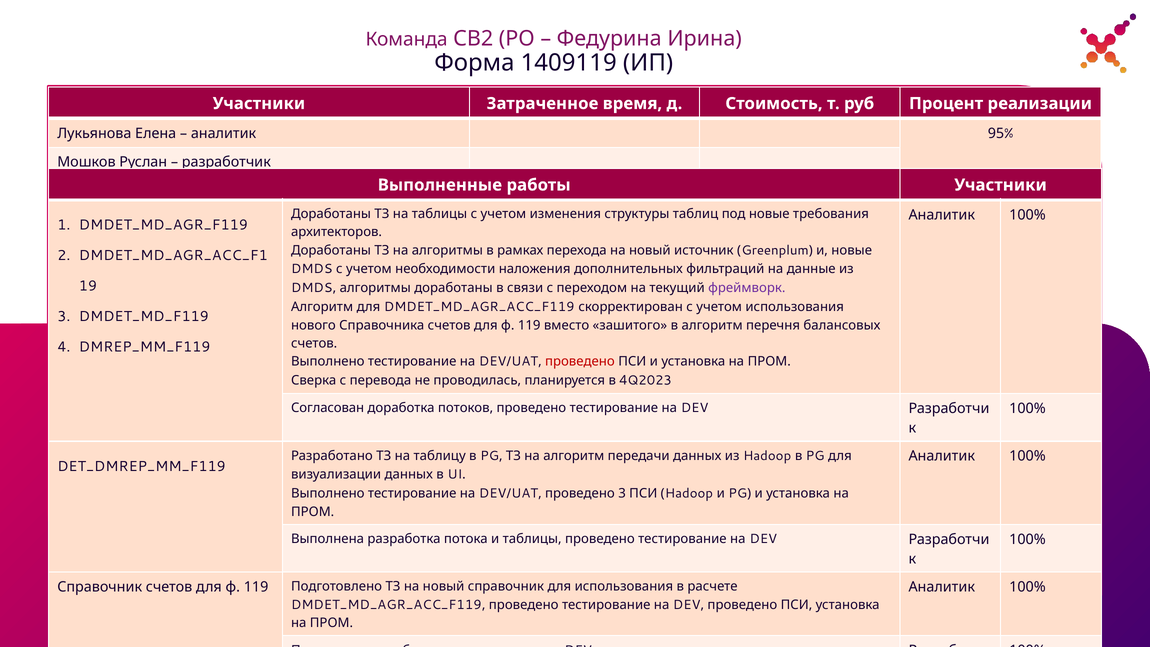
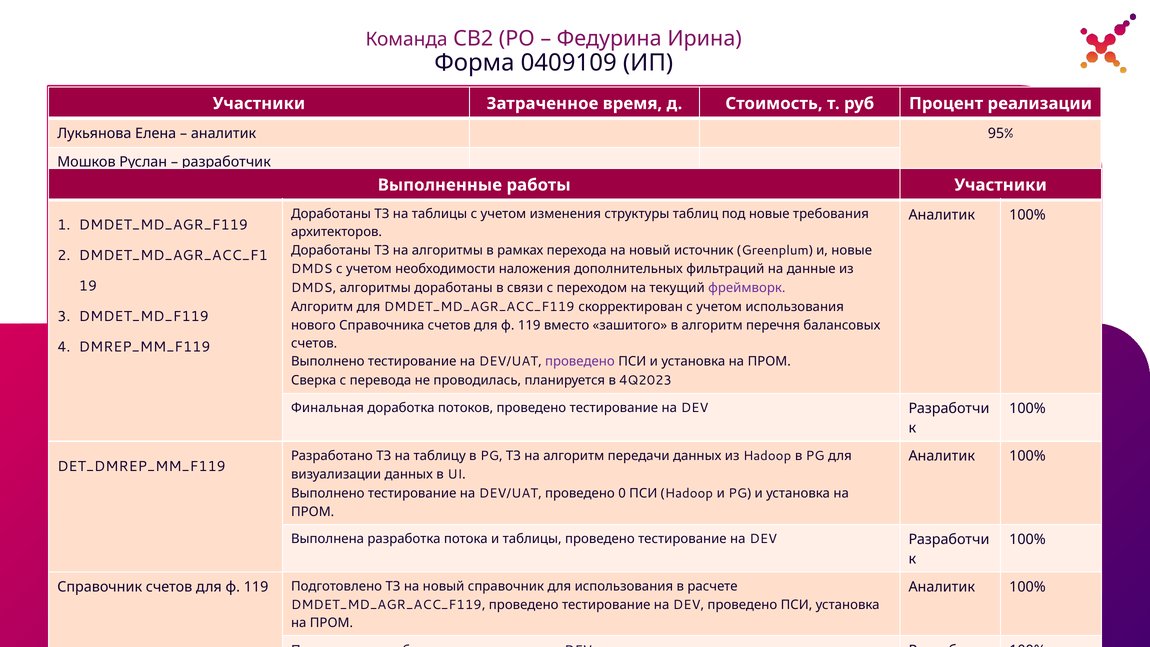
1409119: 1409119 -> 0409109
проведено at (580, 362) colour: red -> purple
Согласован at (328, 408): Согласован -> Финальная
проведено 3: 3 -> 0
